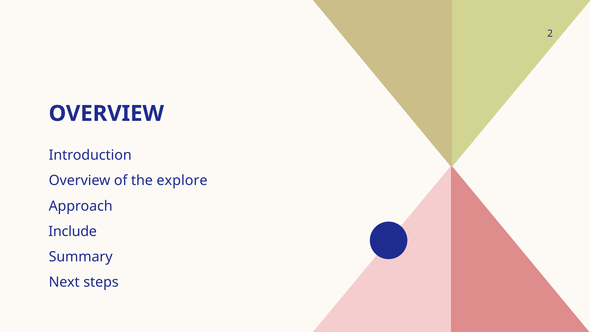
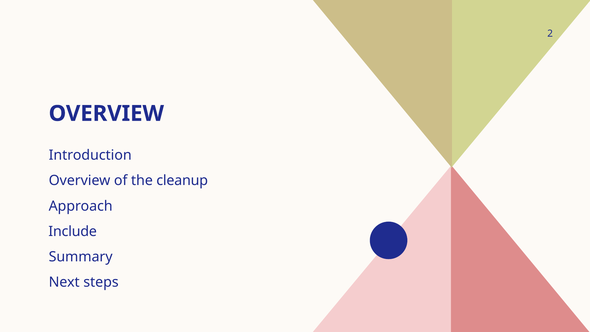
explore: explore -> cleanup
